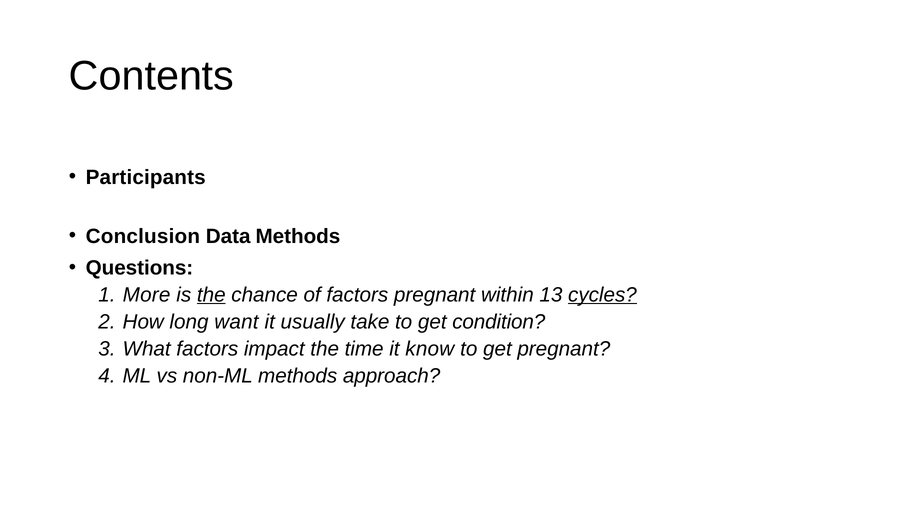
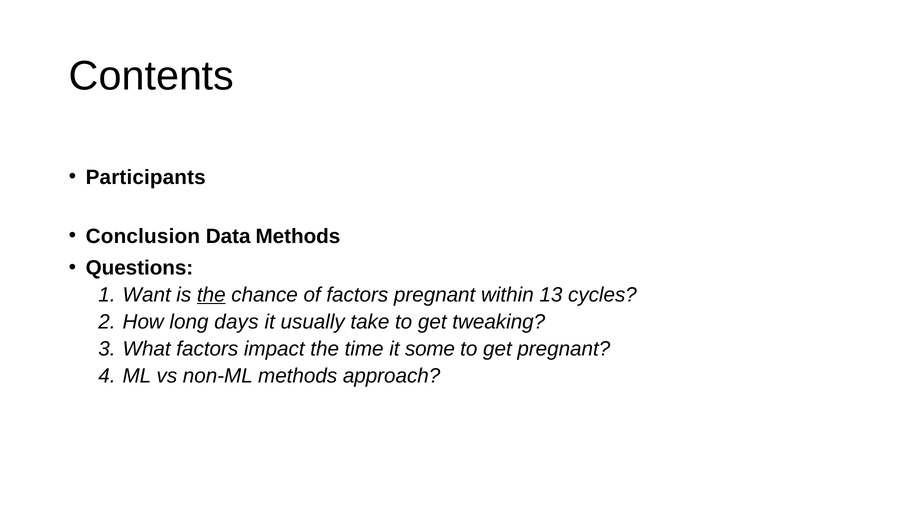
More: More -> Want
cycles underline: present -> none
want: want -> days
condition: condition -> tweaking
know: know -> some
